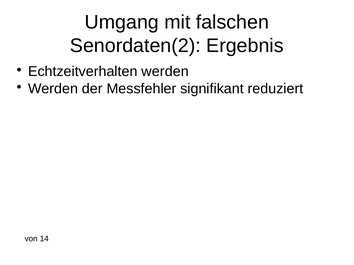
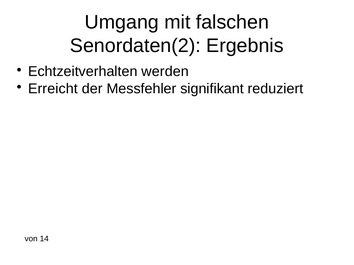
Werden at (53, 89): Werden -> Erreicht
